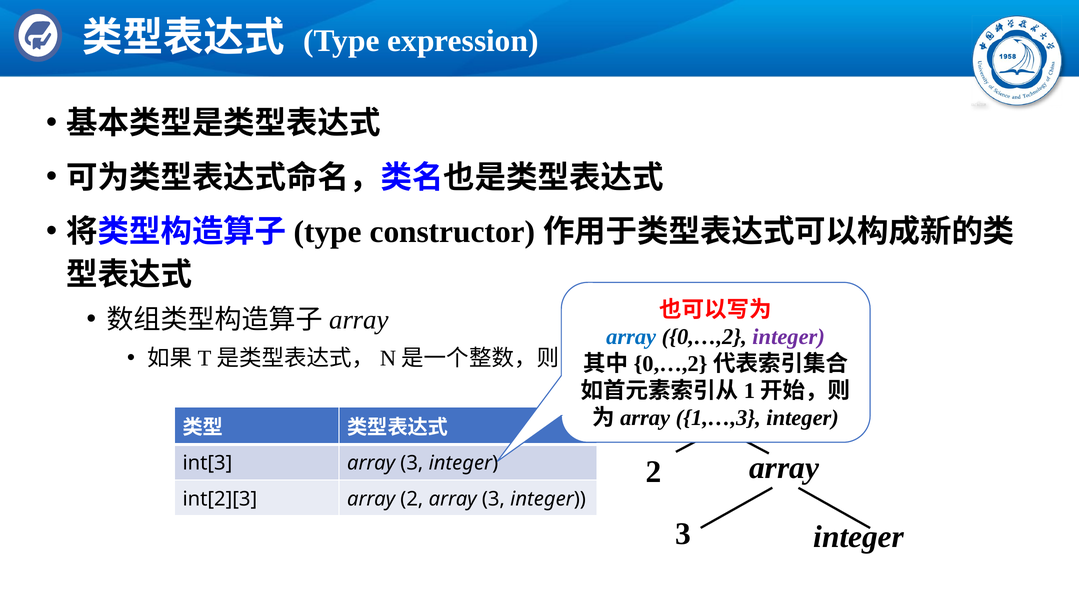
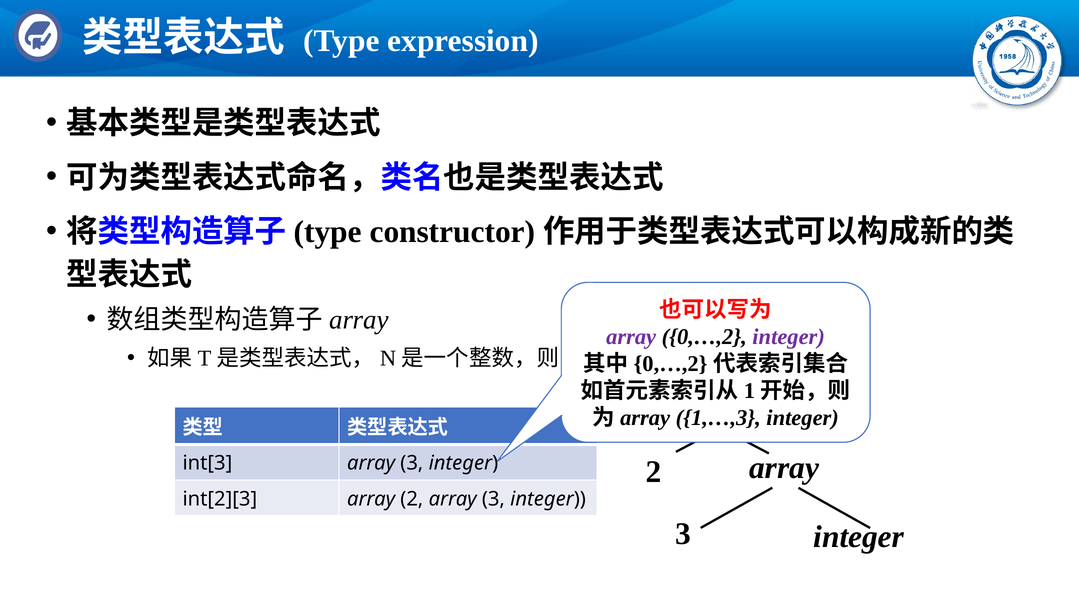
array at (631, 337) colour: blue -> purple
